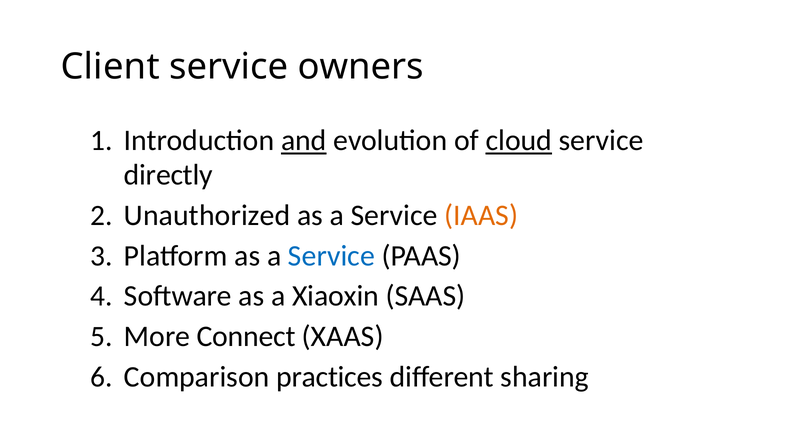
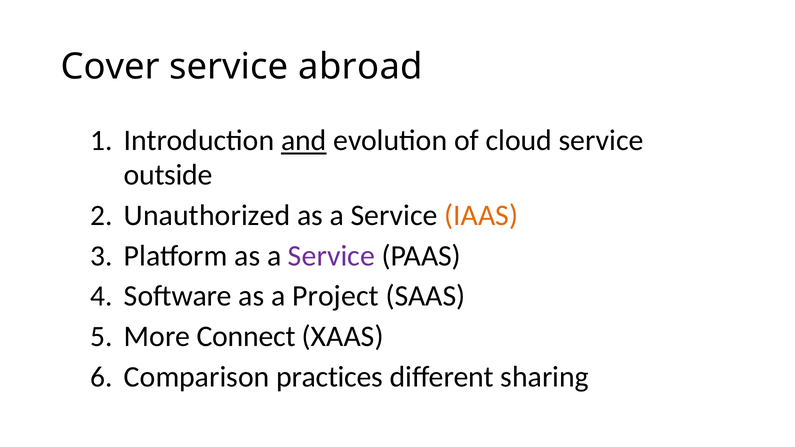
Client: Client -> Cover
owners: owners -> abroad
cloud underline: present -> none
directly: directly -> outside
Service at (331, 256) colour: blue -> purple
Xiaoxin: Xiaoxin -> Project
